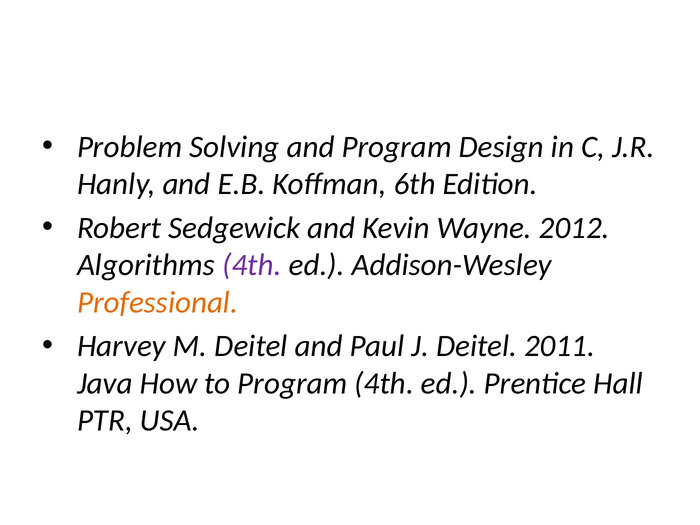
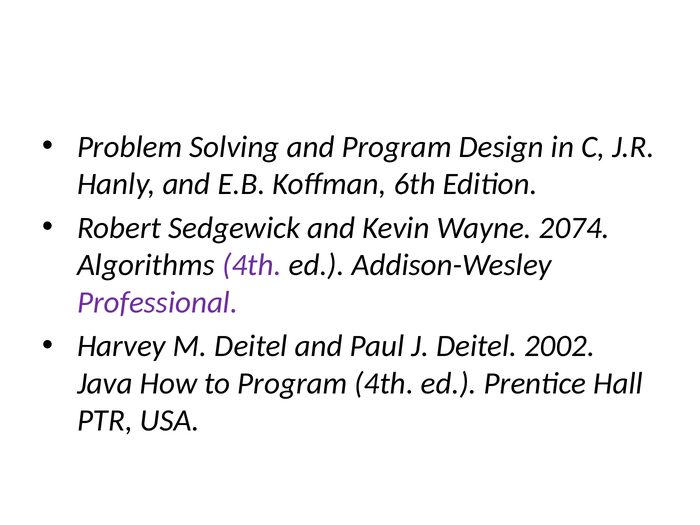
2012: 2012 -> 2074
Professional colour: orange -> purple
2011: 2011 -> 2002
